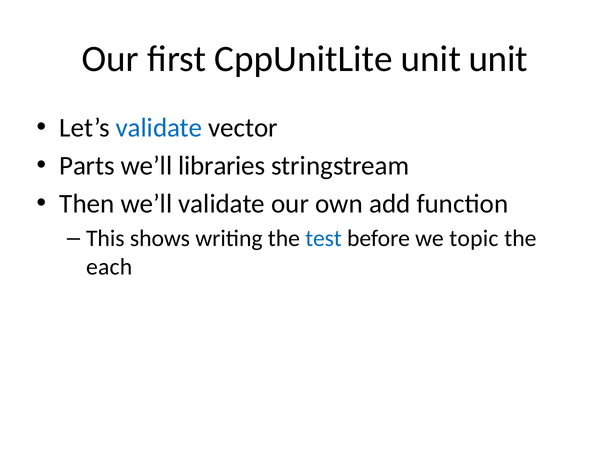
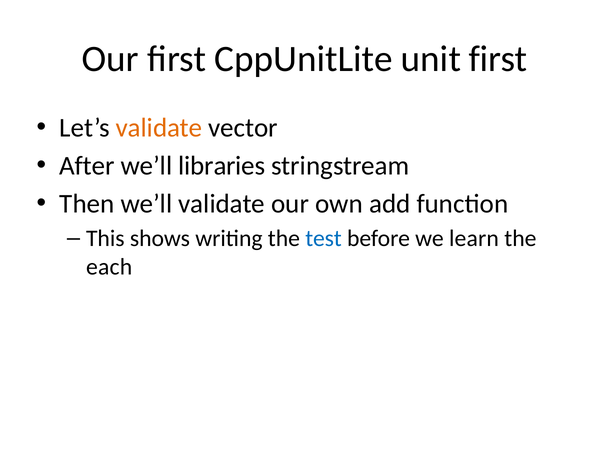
unit unit: unit -> first
validate at (159, 128) colour: blue -> orange
Parts: Parts -> After
topic: topic -> learn
